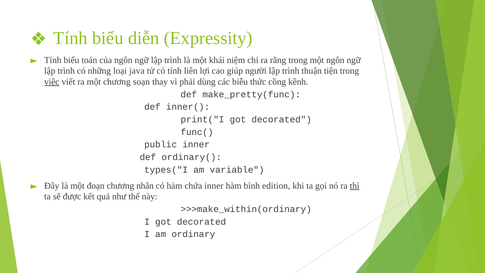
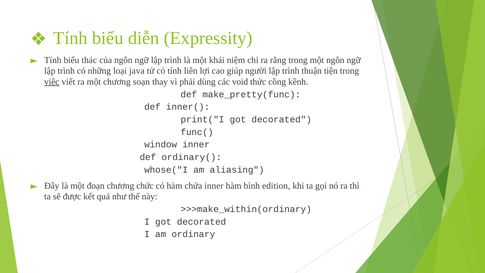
toán: toán -> thác
biễu: biễu -> void
public: public -> window
types("I: types("I -> whose("I
variable: variable -> aliasing
nhân: nhân -> chức
thì underline: present -> none
